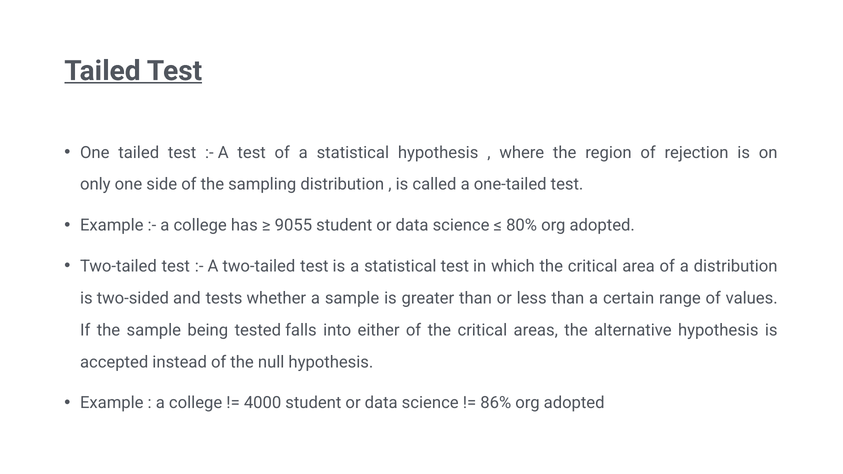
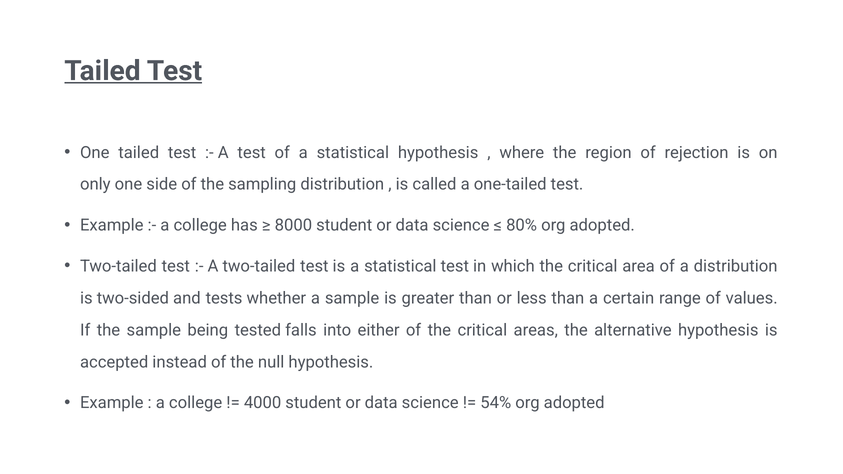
9055: 9055 -> 8000
86%: 86% -> 54%
